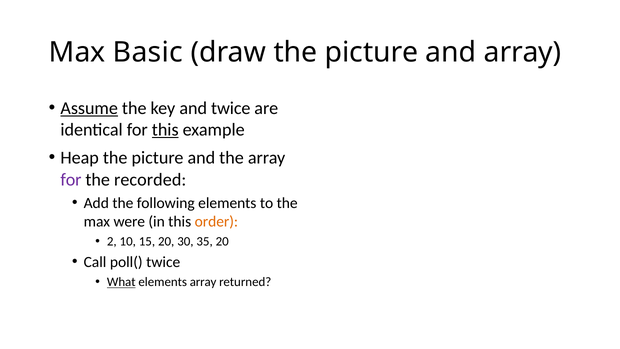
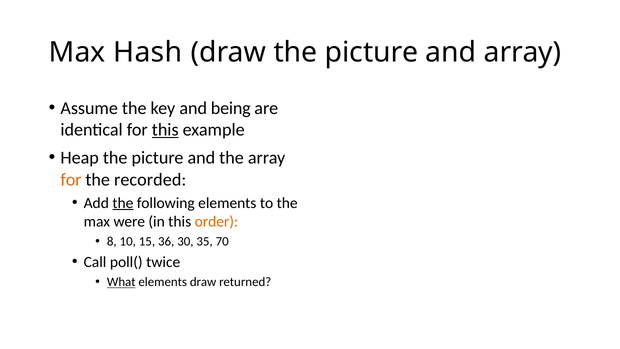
Basic: Basic -> Hash
Assume underline: present -> none
and twice: twice -> being
for at (71, 180) colour: purple -> orange
the at (123, 203) underline: none -> present
2: 2 -> 8
15 20: 20 -> 36
35 20: 20 -> 70
elements array: array -> draw
